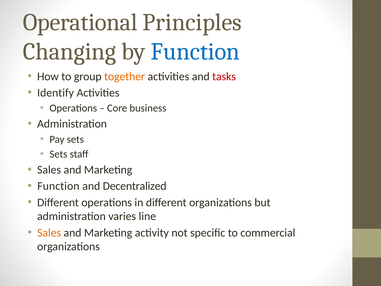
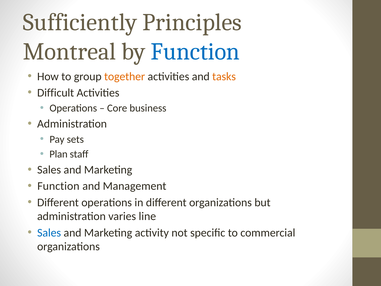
Operational: Operational -> Sufficiently
Changing: Changing -> Montreal
tasks colour: red -> orange
Identify: Identify -> Difficult
Sets at (58, 154): Sets -> Plan
Decentralized: Decentralized -> Management
Sales at (49, 232) colour: orange -> blue
